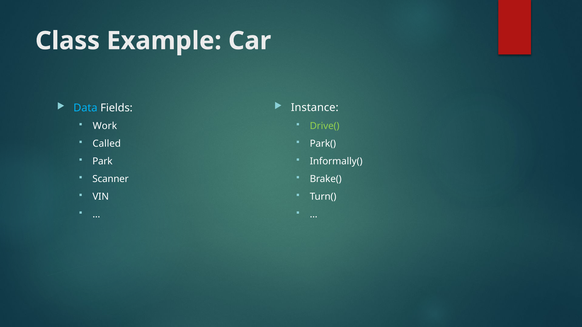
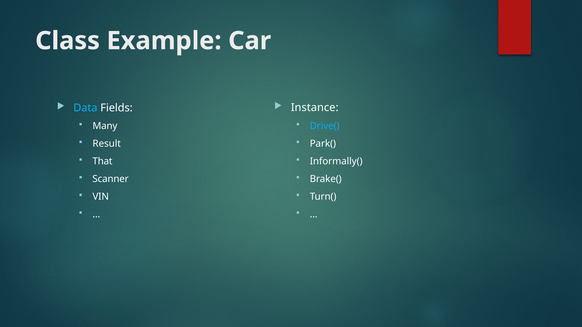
Drive( colour: light green -> light blue
Work: Work -> Many
Called: Called -> Result
Park: Park -> That
